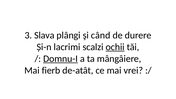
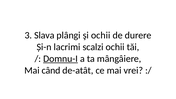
şi când: când -> ochii
ochii at (115, 47) underline: present -> none
fierb: fierb -> când
